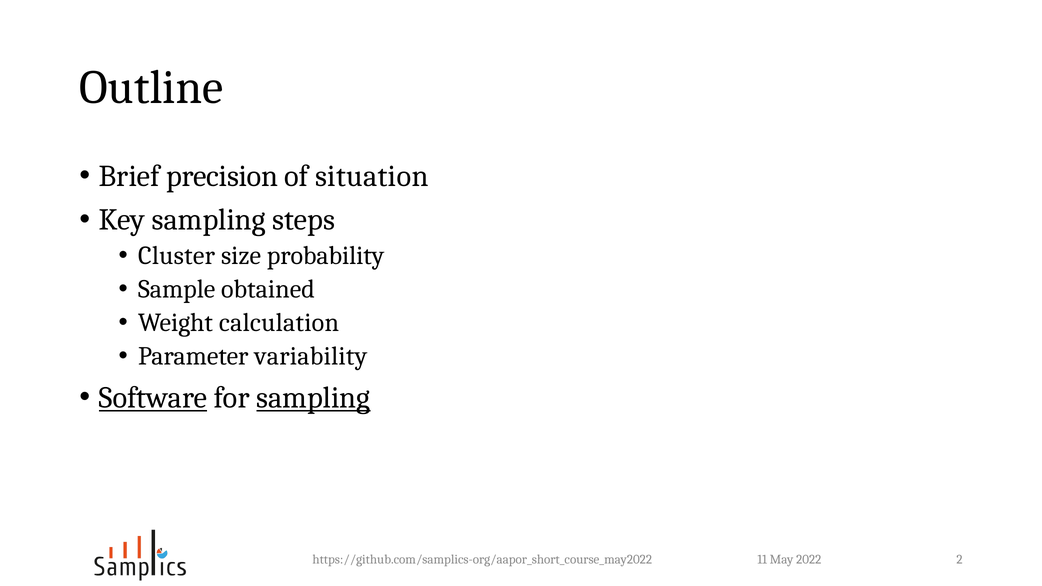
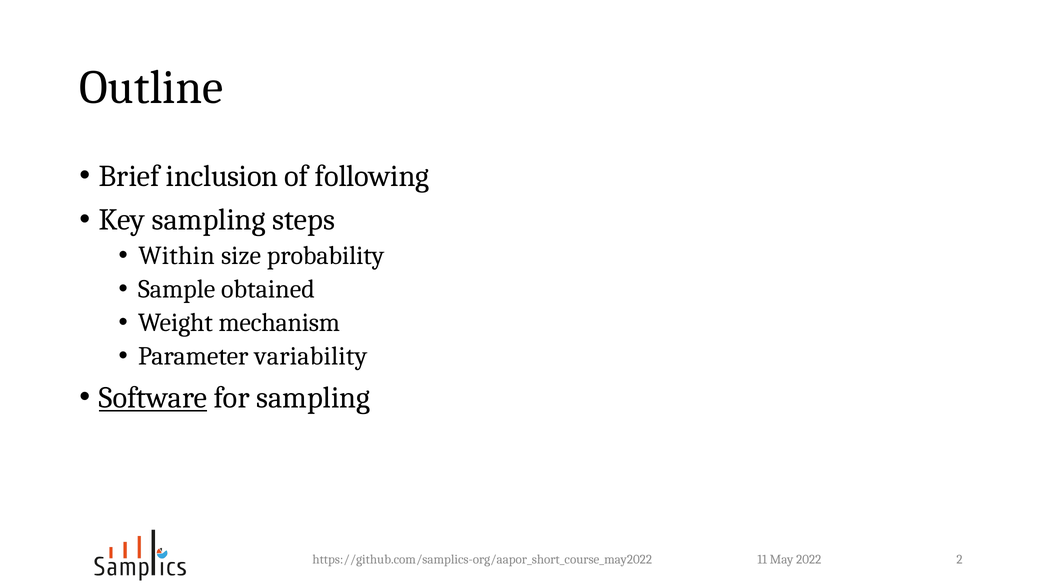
precision: precision -> inclusion
situation: situation -> following
Cluster: Cluster -> Within
calculation: calculation -> mechanism
sampling at (313, 398) underline: present -> none
